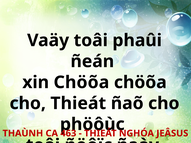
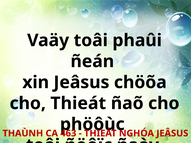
xin Chöõa: Chöõa -> Jeâsus
